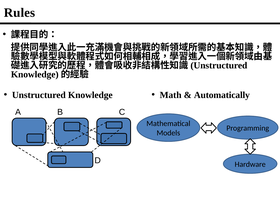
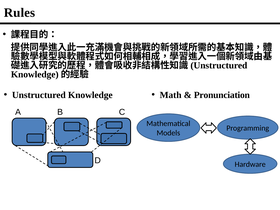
Automatically: Automatically -> Pronunciation
